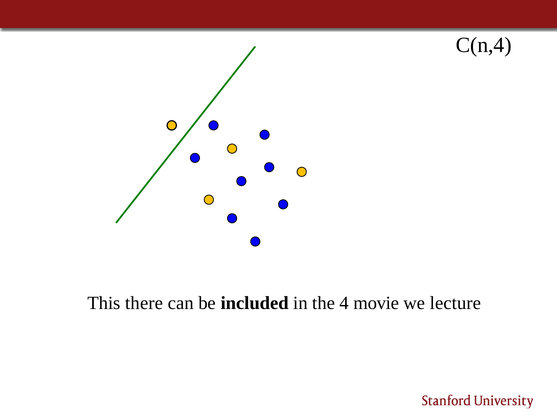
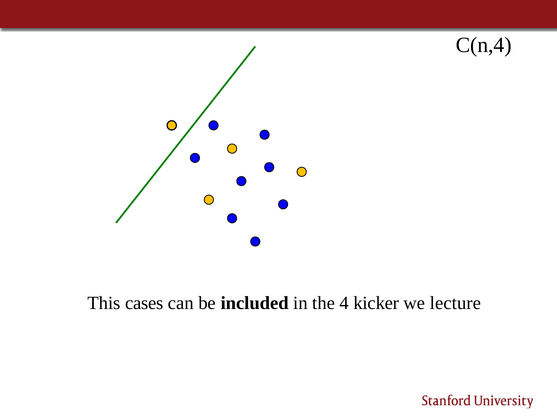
there: there -> cases
movie: movie -> kicker
